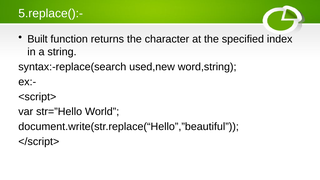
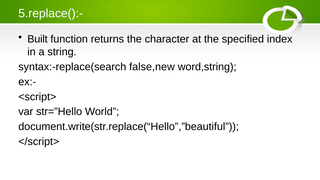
used,new: used,new -> false,new
